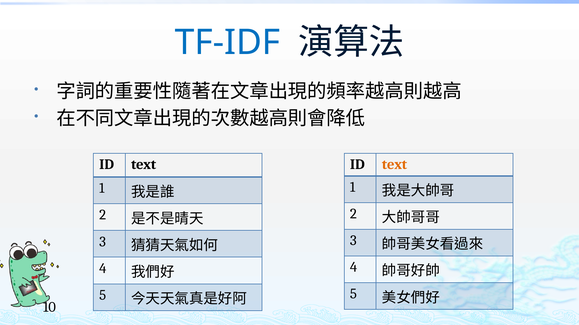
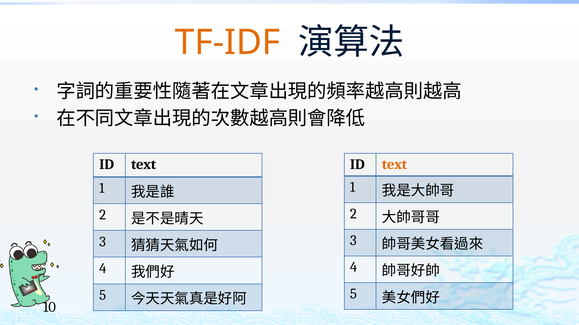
TF-IDF colour: blue -> orange
